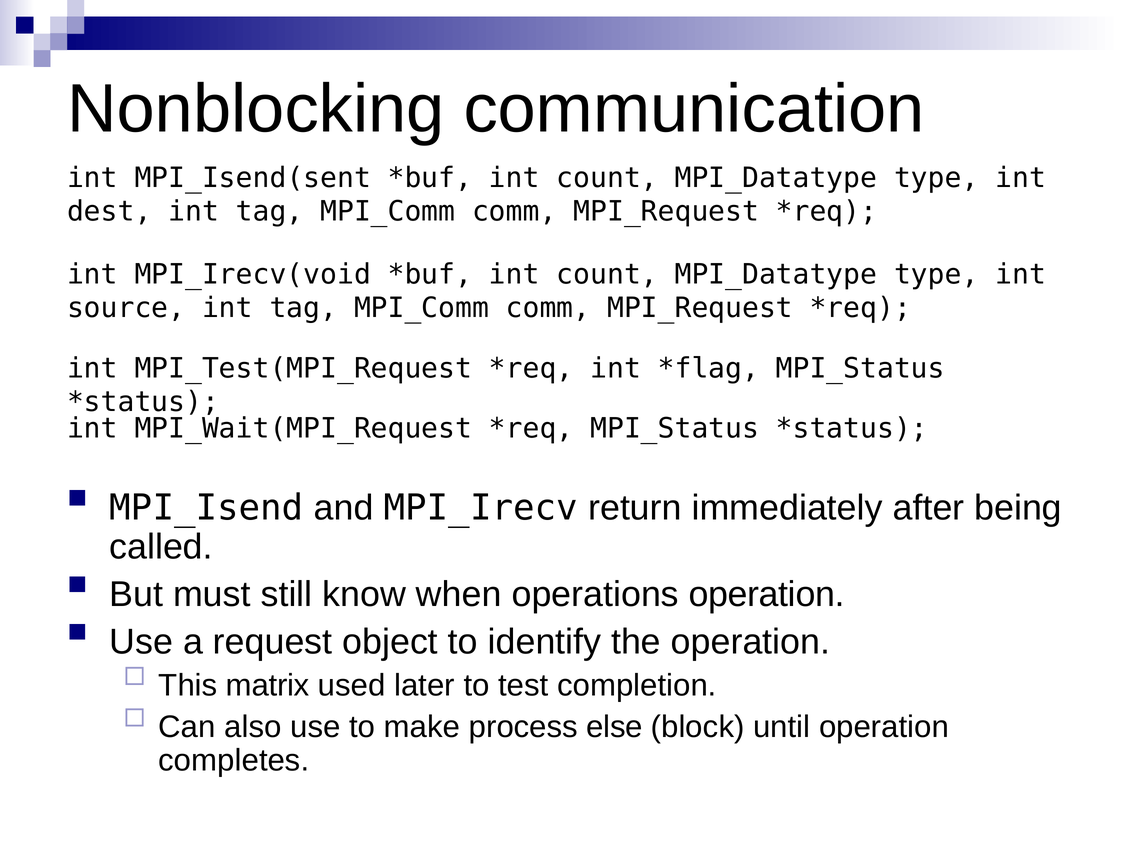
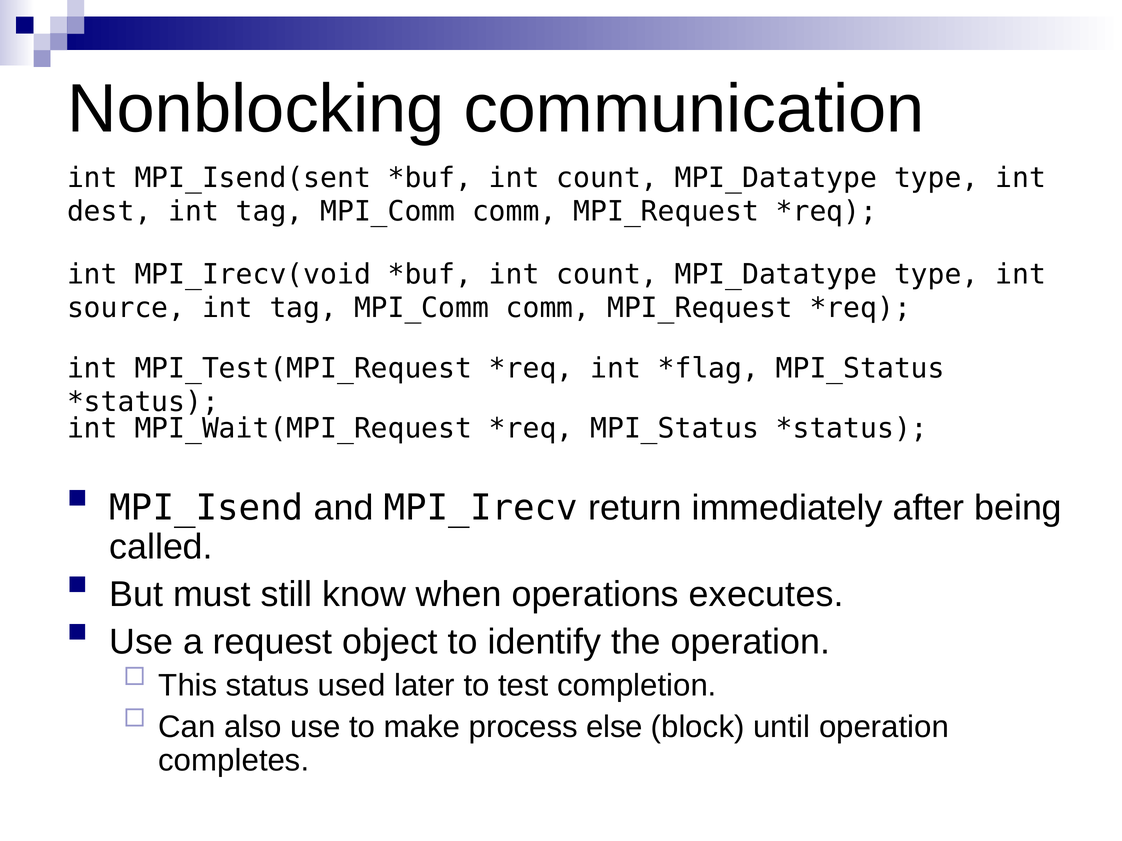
operations operation: operation -> executes
matrix: matrix -> status
